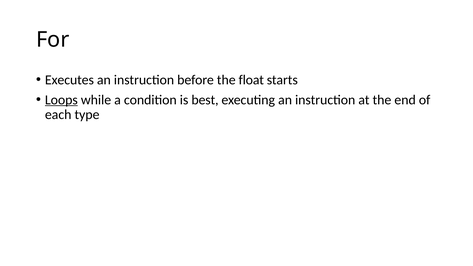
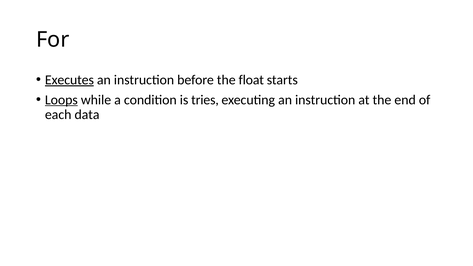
Executes underline: none -> present
best: best -> tries
type: type -> data
